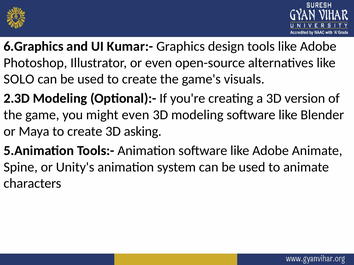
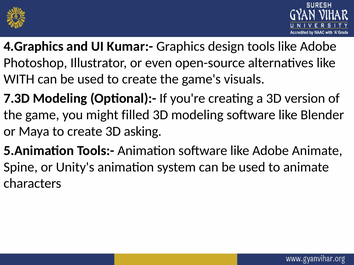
6.Graphics: 6.Graphics -> 4.Graphics
SOLO: SOLO -> WITH
2.3D: 2.3D -> 7.3D
might even: even -> filled
